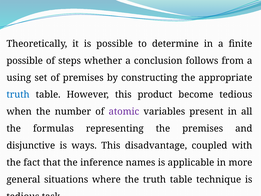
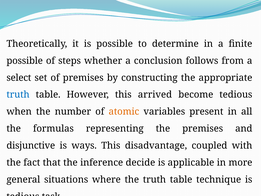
using: using -> select
product: product -> arrived
atomic colour: purple -> orange
names: names -> decide
